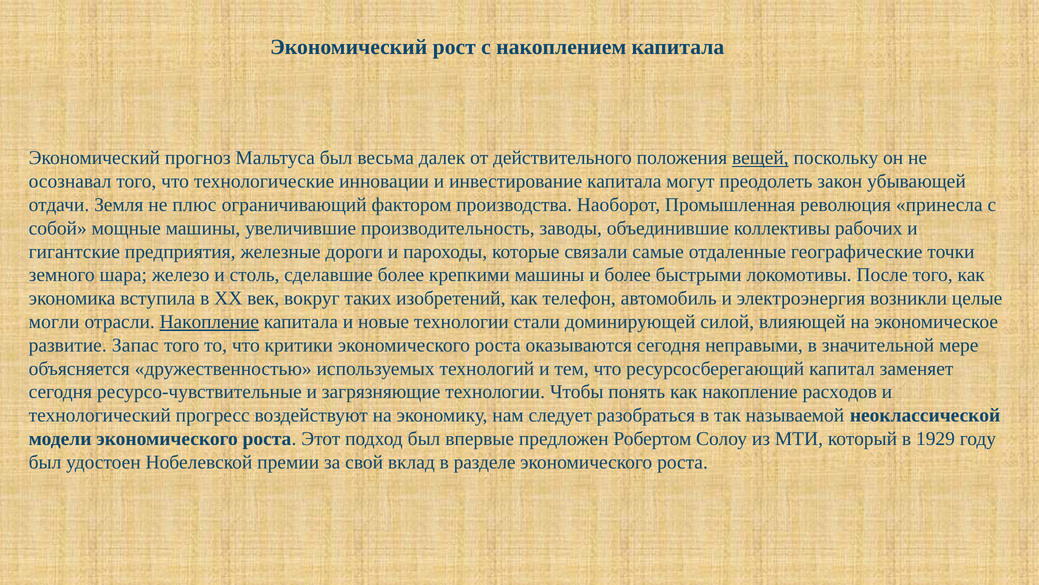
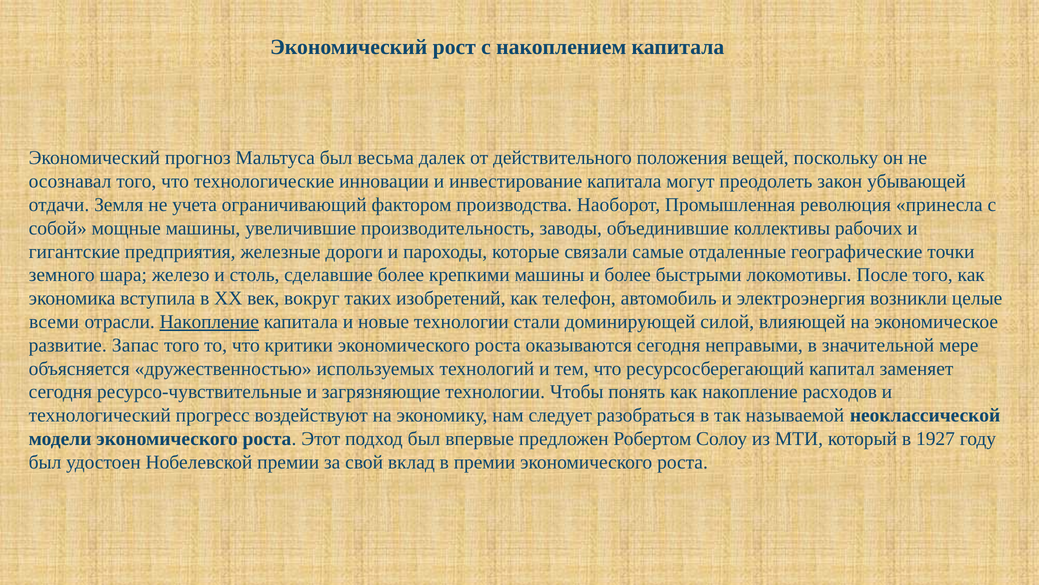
вещей underline: present -> none
плюс: плюс -> учета
могли: могли -> всеми
1929: 1929 -> 1927
в разделе: разделе -> премии
